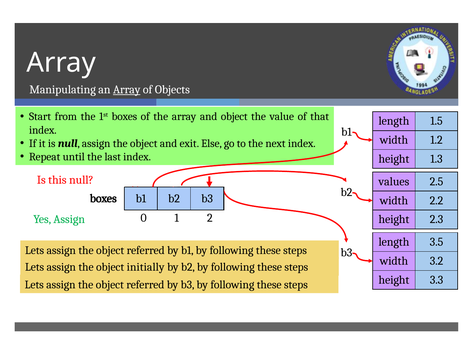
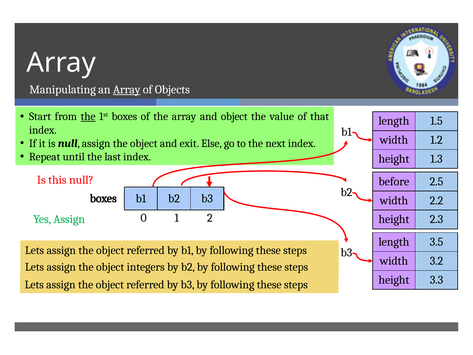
the at (88, 116) underline: none -> present
values: values -> before
initially: initially -> integers
